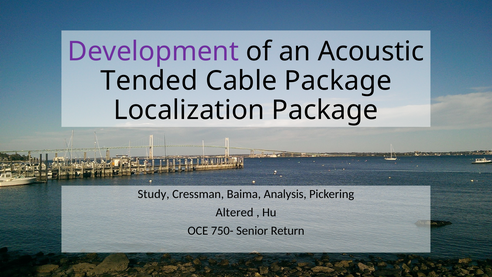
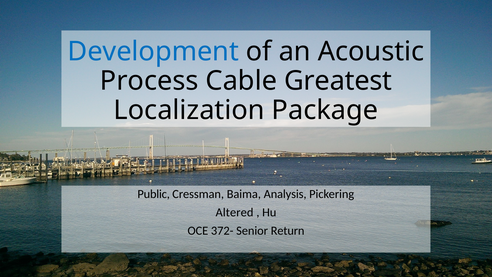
Development colour: purple -> blue
Tended: Tended -> Process
Cable Package: Package -> Greatest
Study: Study -> Public
750-: 750- -> 372-
